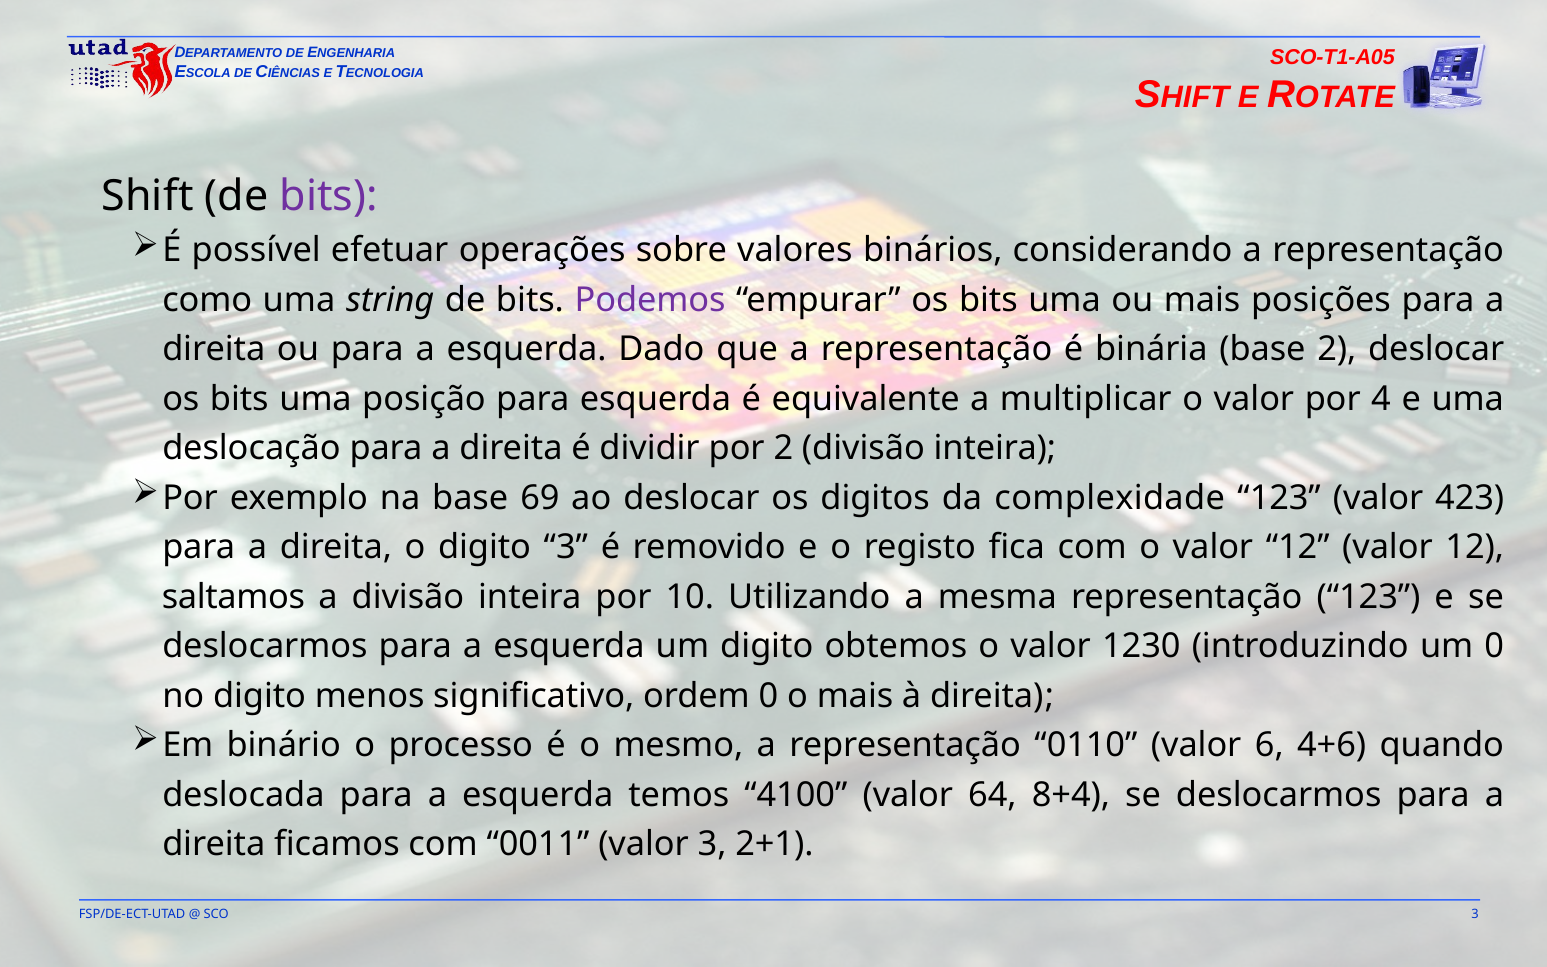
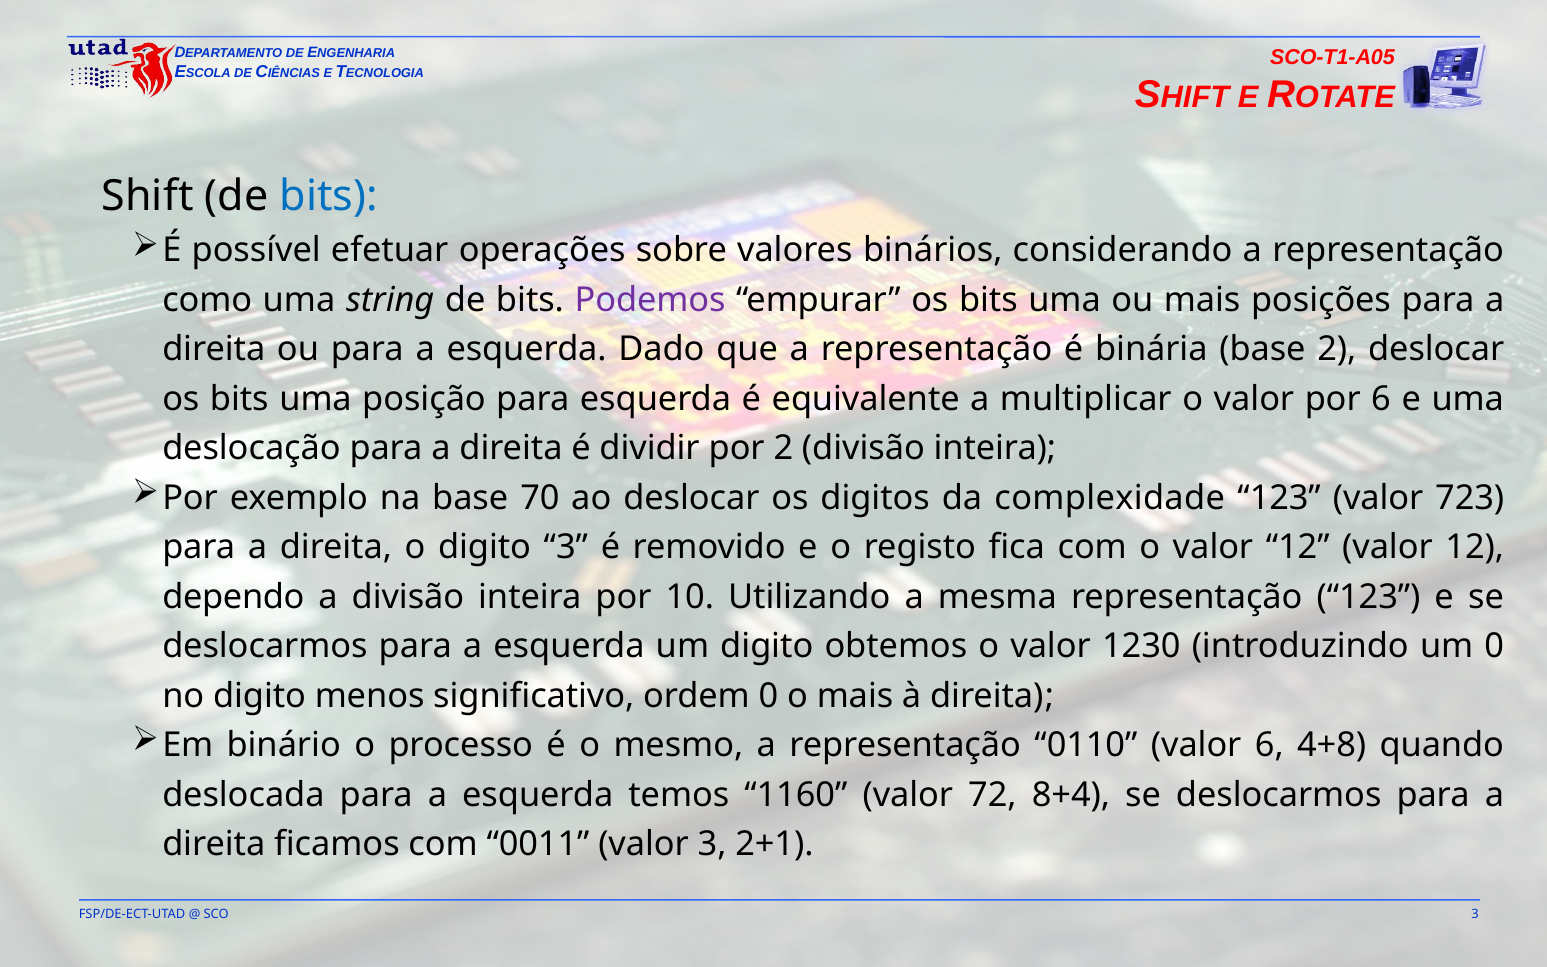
bits at (329, 197) colour: purple -> blue
por 4: 4 -> 6
69: 69 -> 70
423: 423 -> 723
saltamos: saltamos -> dependo
4+6: 4+6 -> 4+8
4100: 4100 -> 1160
64: 64 -> 72
